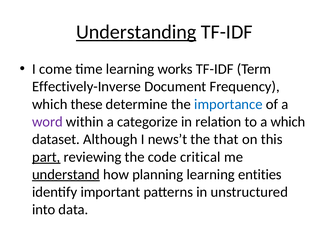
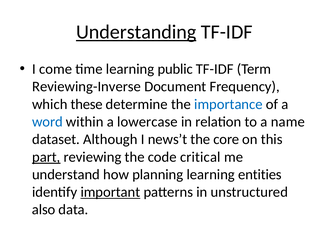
works: works -> public
Effectively-Inverse: Effectively-Inverse -> Reviewing-Inverse
word colour: purple -> blue
categorize: categorize -> lowercase
a which: which -> name
that: that -> core
understand underline: present -> none
important underline: none -> present
into: into -> also
